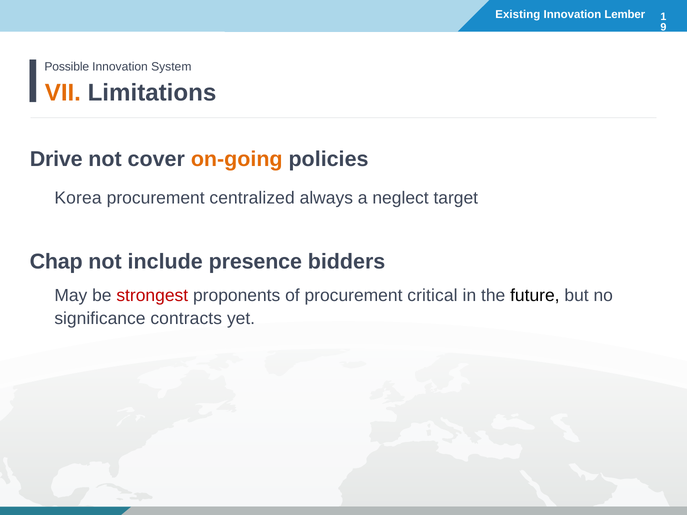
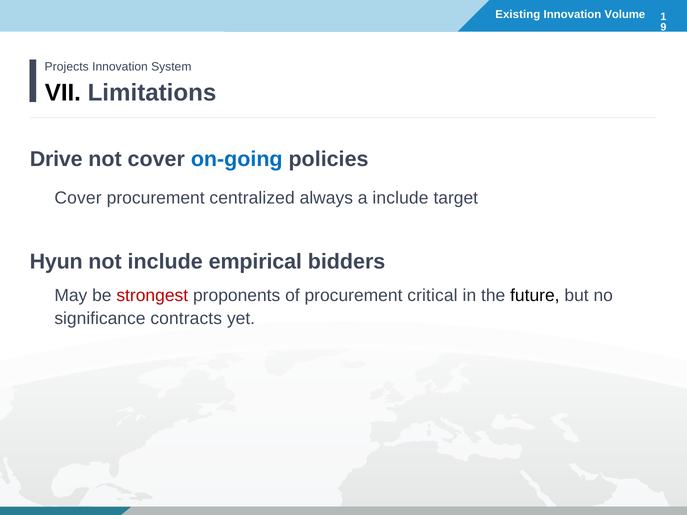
Lember: Lember -> Volume
Possible: Possible -> Projects
VII colour: orange -> black
on-going colour: orange -> blue
Korea at (78, 198): Korea -> Cover
a neglect: neglect -> include
Chap: Chap -> Hyun
presence: presence -> empirical
